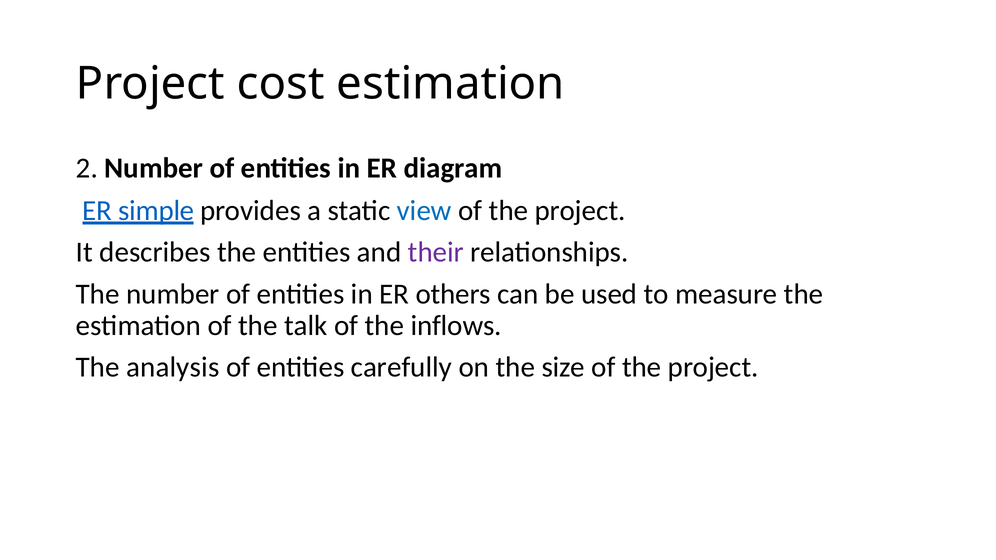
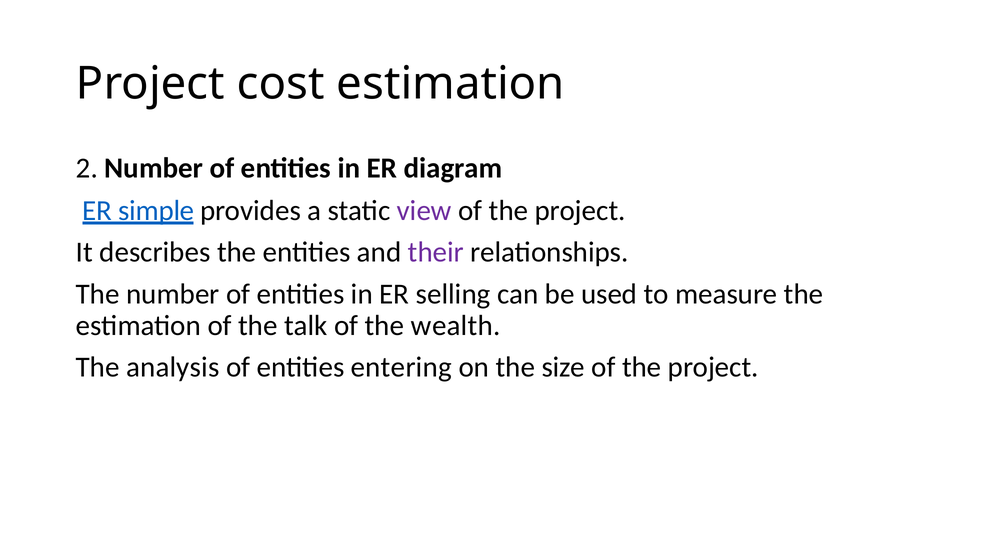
view colour: blue -> purple
others: others -> selling
inflows: inflows -> wealth
carefully: carefully -> entering
